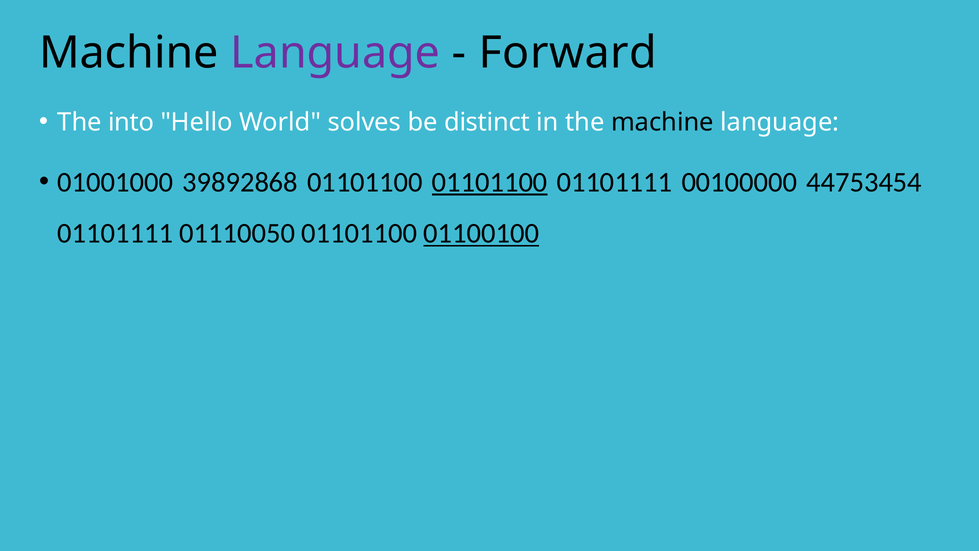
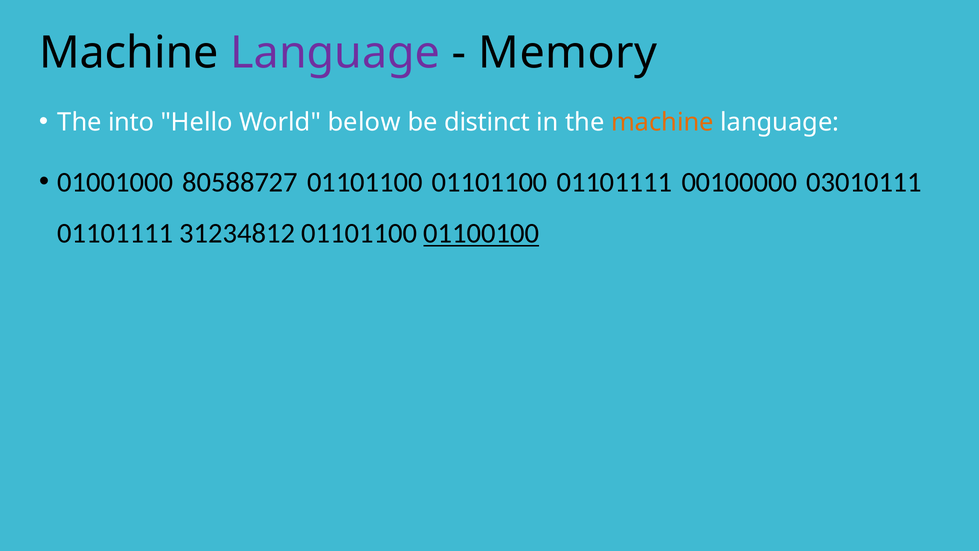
Forward: Forward -> Memory
solves: solves -> below
machine at (662, 122) colour: black -> orange
39892868: 39892868 -> 80588727
01101100 at (490, 182) underline: present -> none
44753454: 44753454 -> 03010111
01110050: 01110050 -> 31234812
